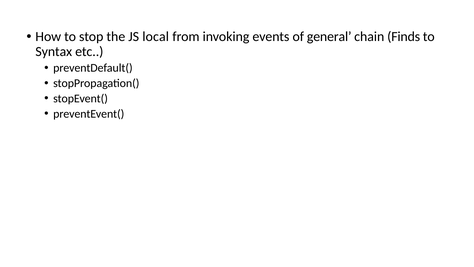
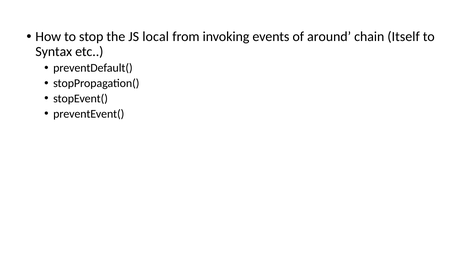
general: general -> around
Finds: Finds -> Itself
